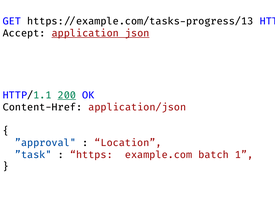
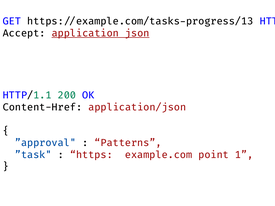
200 underline: present -> none
Location: Location -> Patterns
https://example.com/batch/1: https://example.com/batch/1 -> https://example.com/point/1
